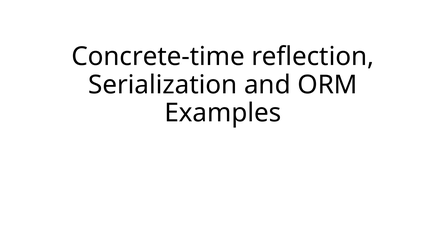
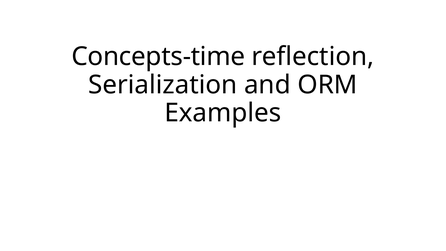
Concrete-time: Concrete-time -> Concepts-time
